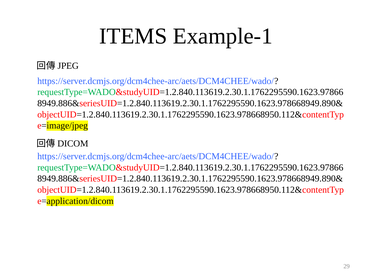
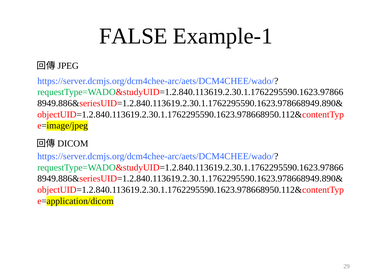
ITEMS: ITEMS -> FALSE
